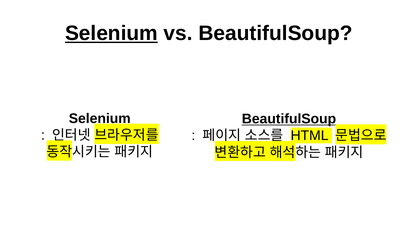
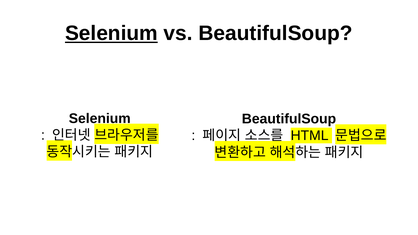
BeautifulSoup at (289, 119) underline: present -> none
